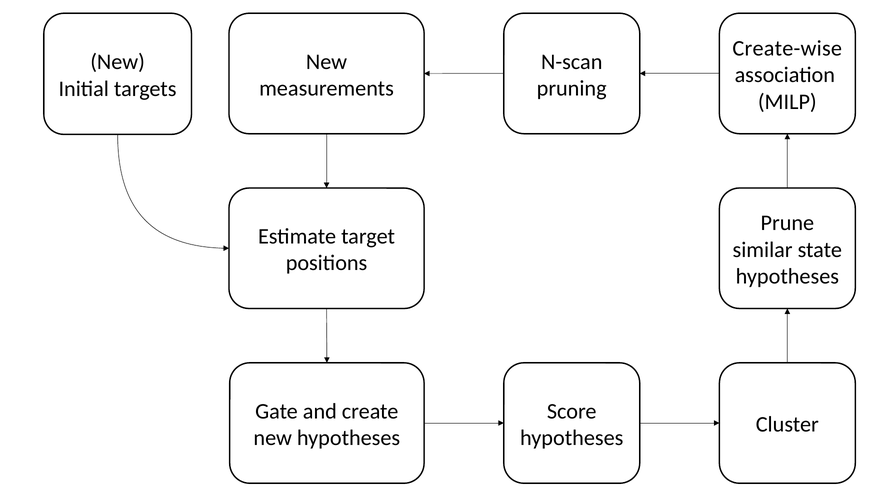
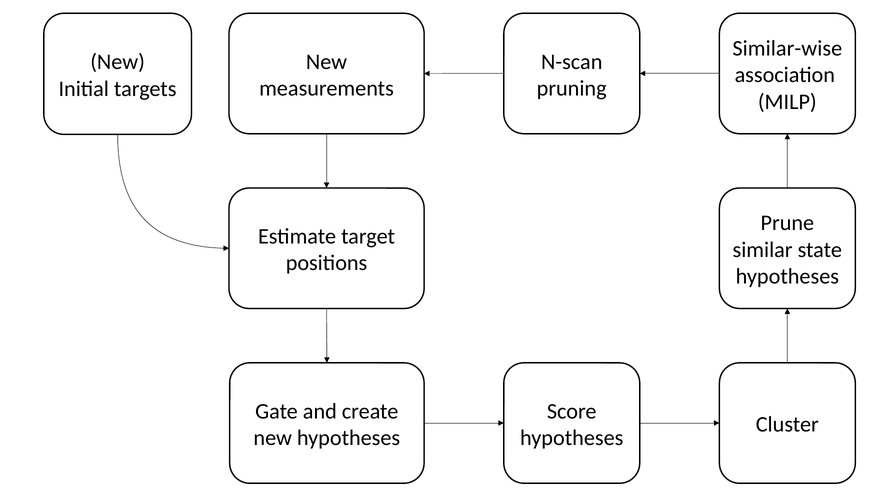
Create-wise: Create-wise -> Similar-wise
